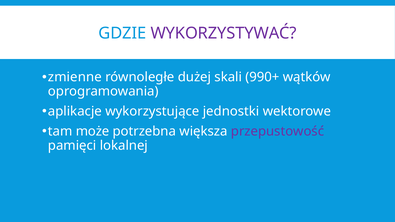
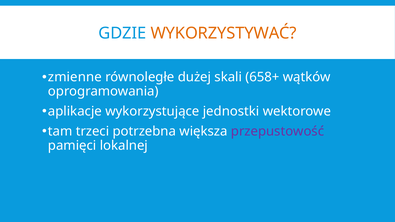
WYKORZYSTYWAĆ colour: purple -> orange
990+: 990+ -> 658+
może: może -> trzeci
